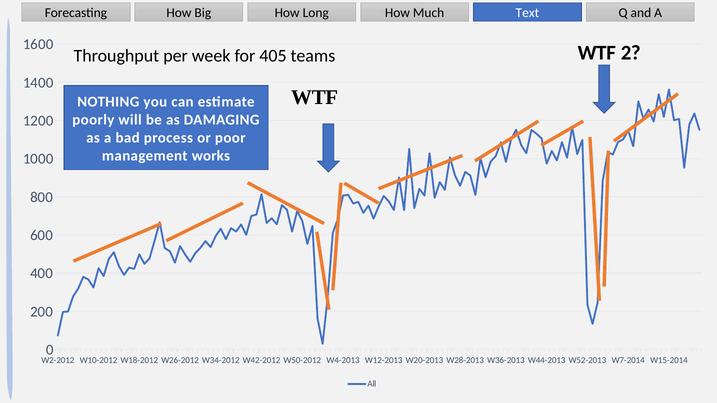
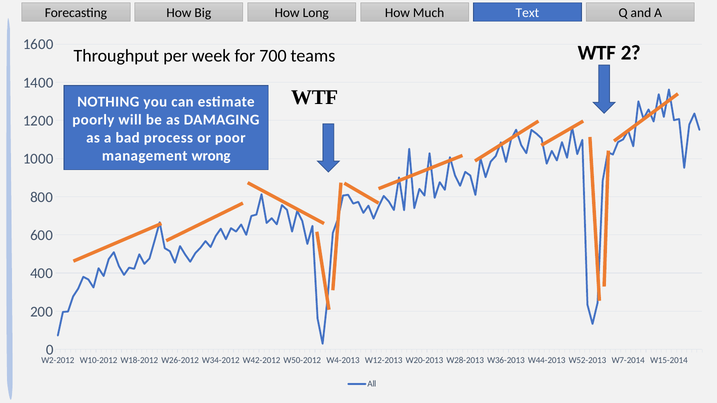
405: 405 -> 700
works: works -> wrong
